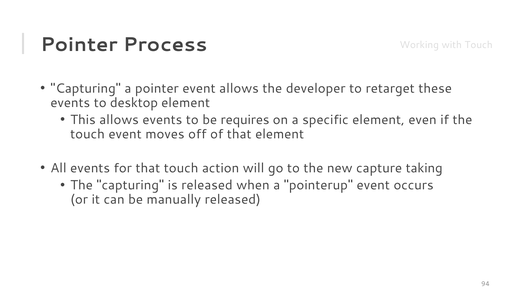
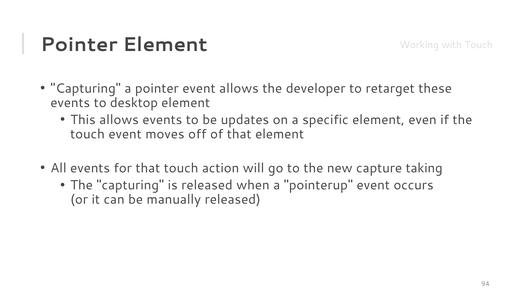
Pointer Process: Process -> Element
requires: requires -> updates
